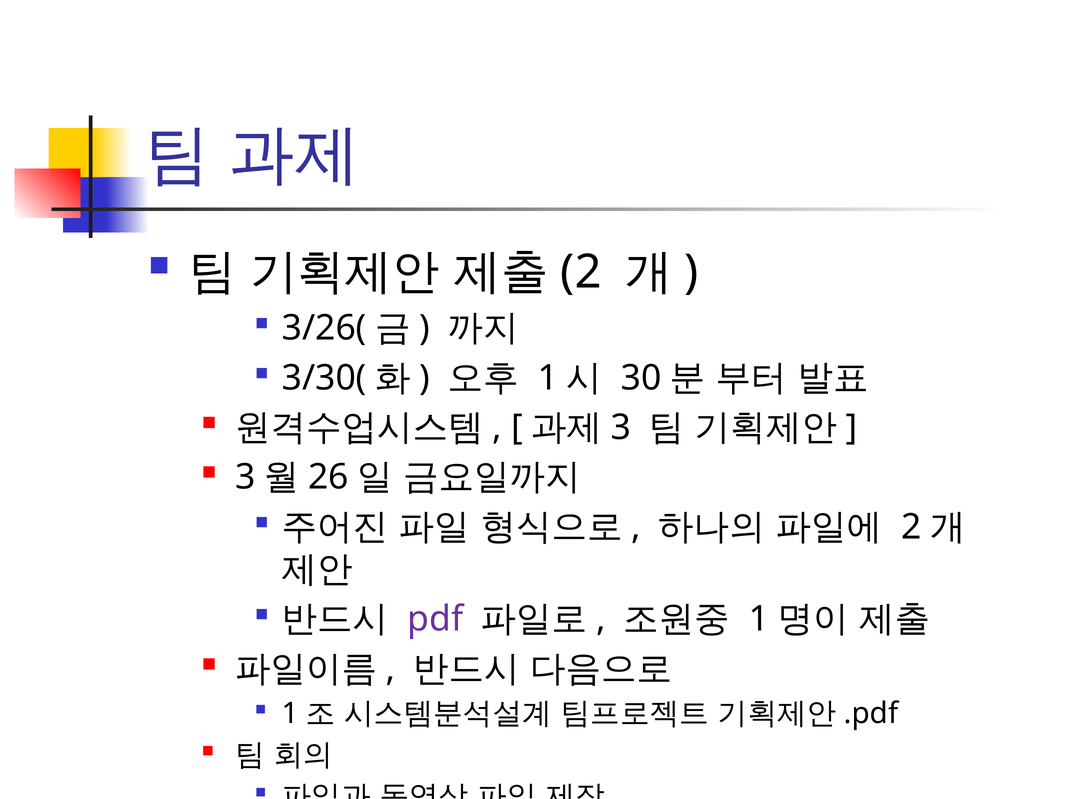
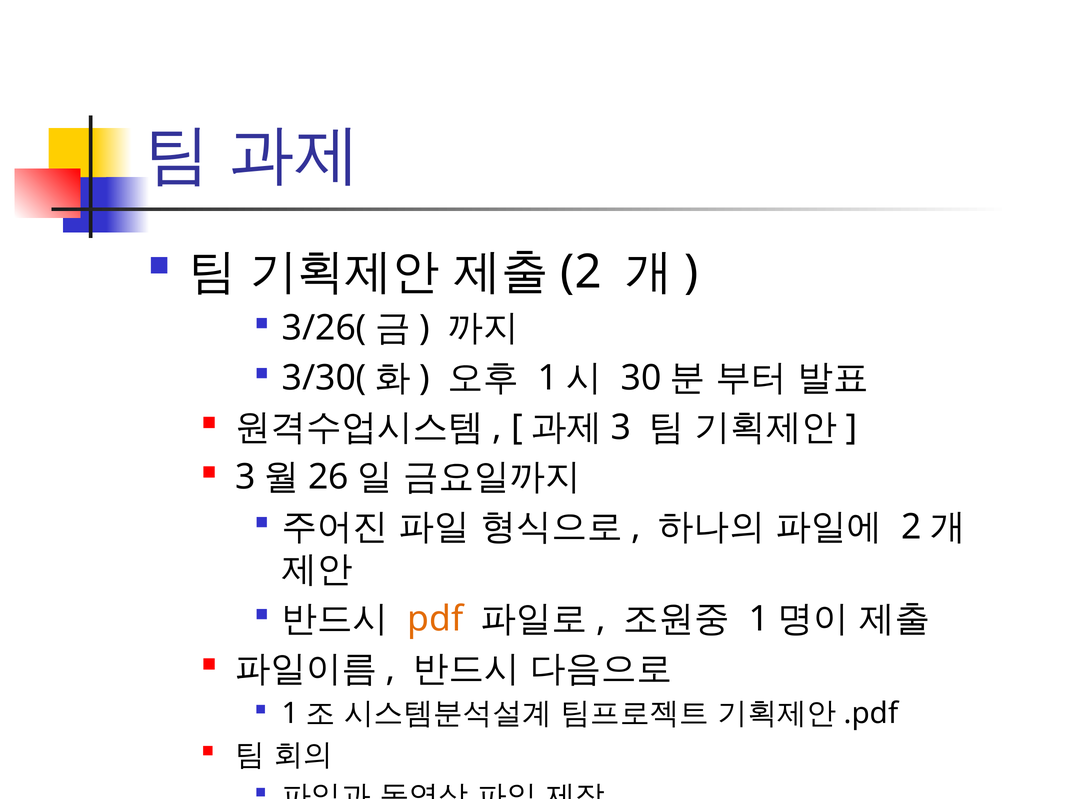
pdf colour: purple -> orange
